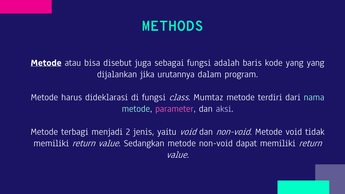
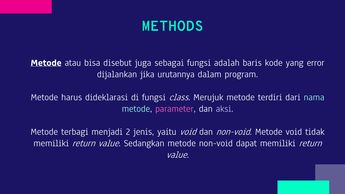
yang yang: yang -> error
Mumtaz: Mumtaz -> Merujuk
